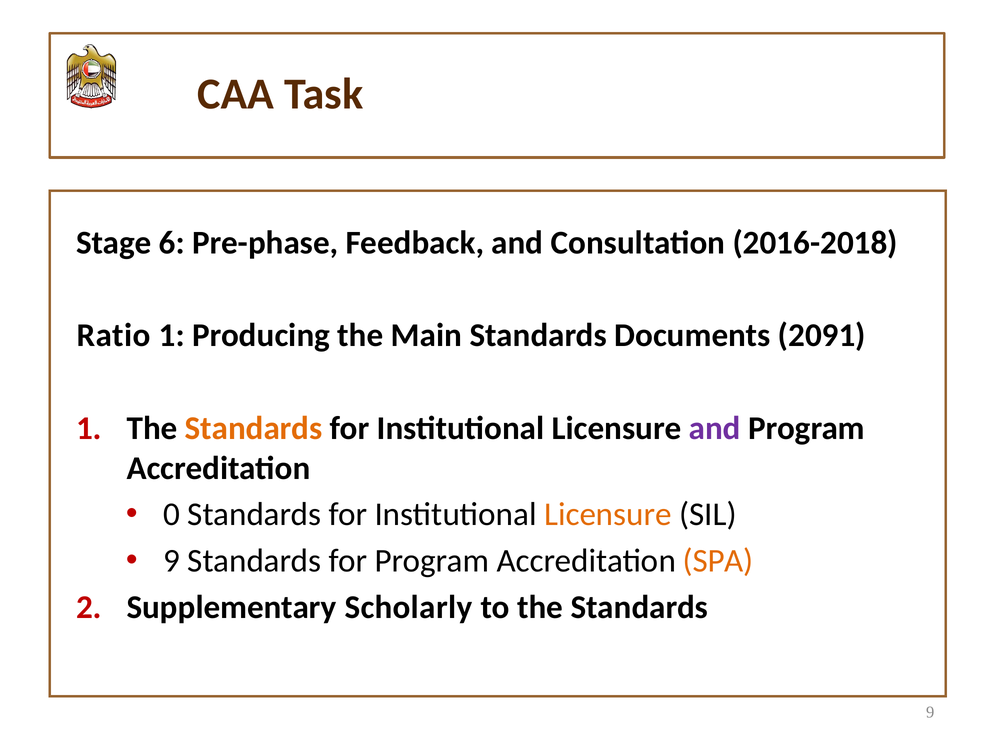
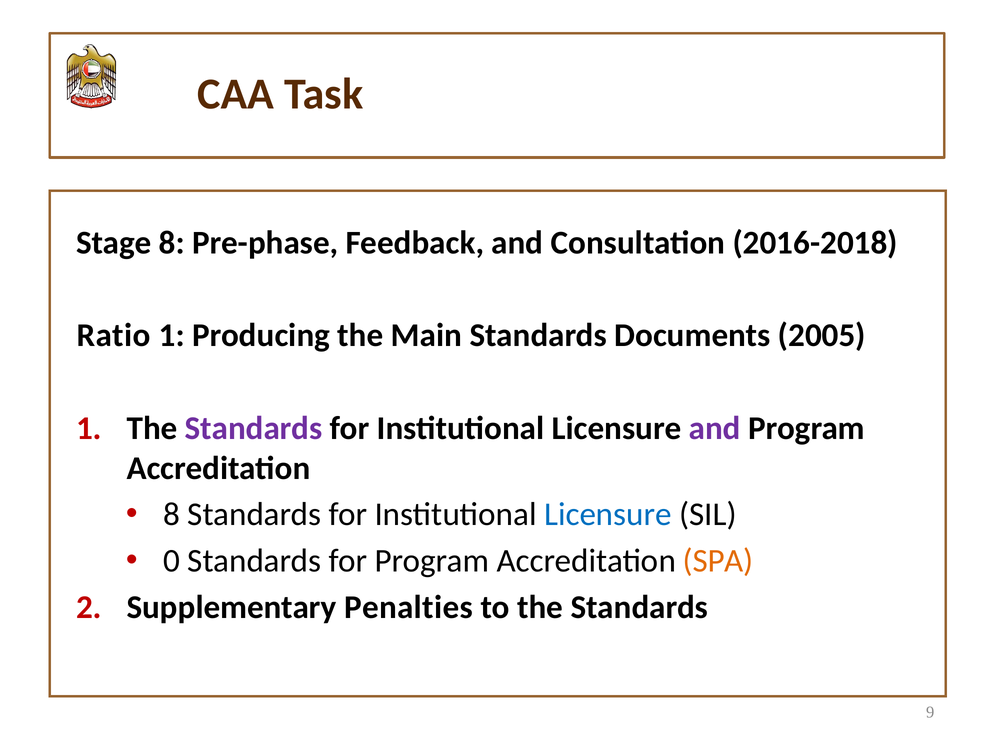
Stage 6: 6 -> 8
2091: 2091 -> 2005
Standards at (254, 428) colour: orange -> purple
0 at (172, 514): 0 -> 8
Licensure at (608, 514) colour: orange -> blue
9 at (172, 561): 9 -> 0
Scholarly: Scholarly -> Penalties
